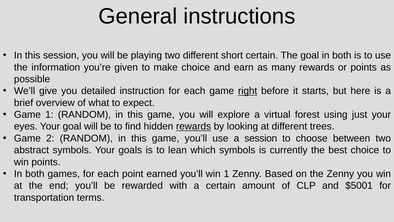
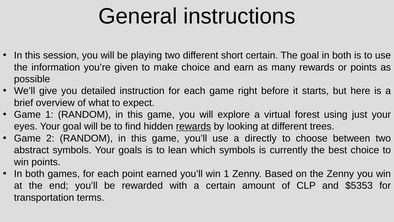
right underline: present -> none
a session: session -> directly
$5001: $5001 -> $5353
